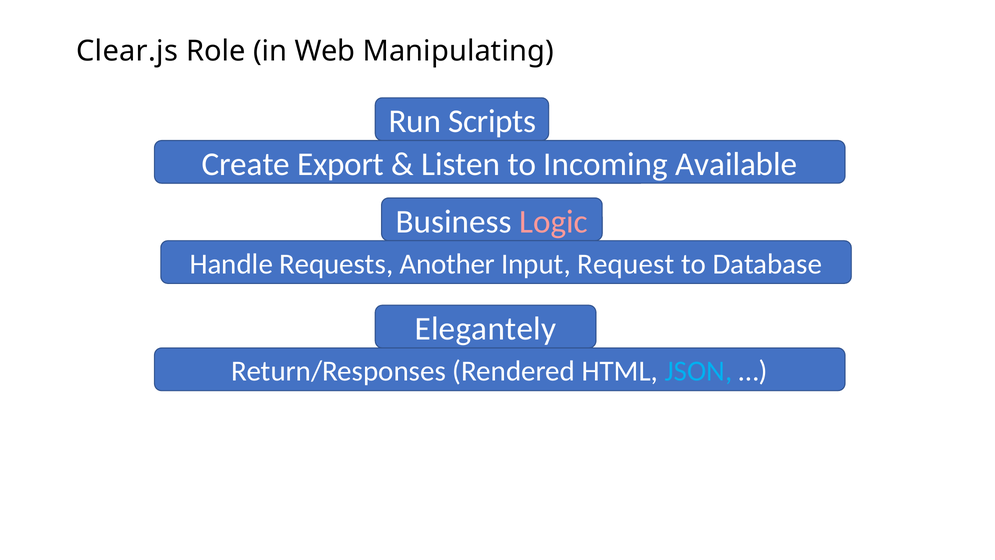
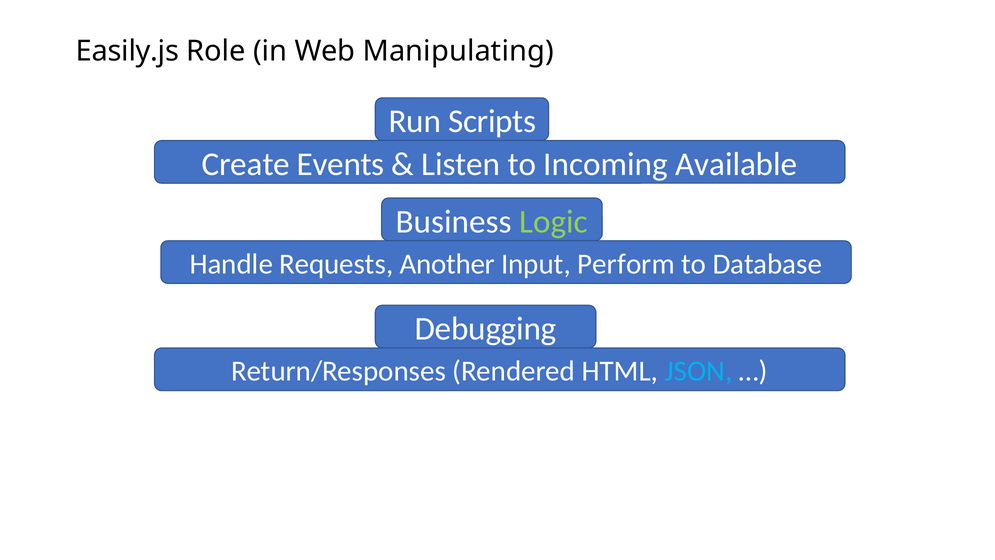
Clear.js: Clear.js -> Easily.js
Export: Export -> Events
Logic colour: pink -> light green
Request: Request -> Perform
Elegantely: Elegantely -> Debugging
